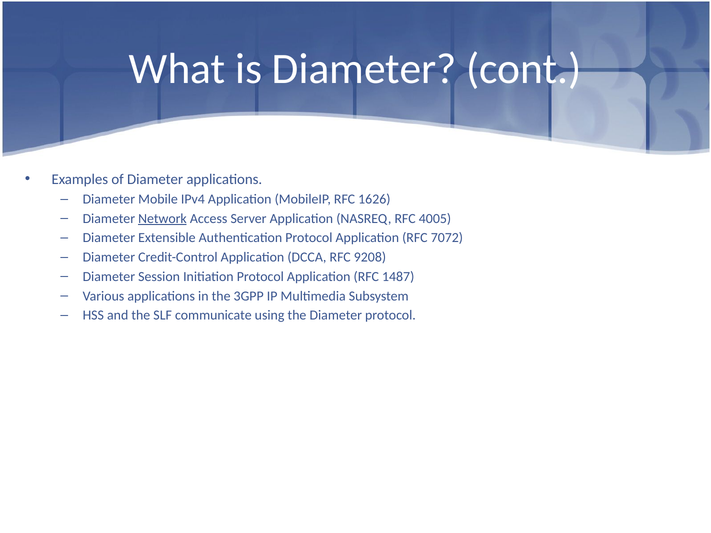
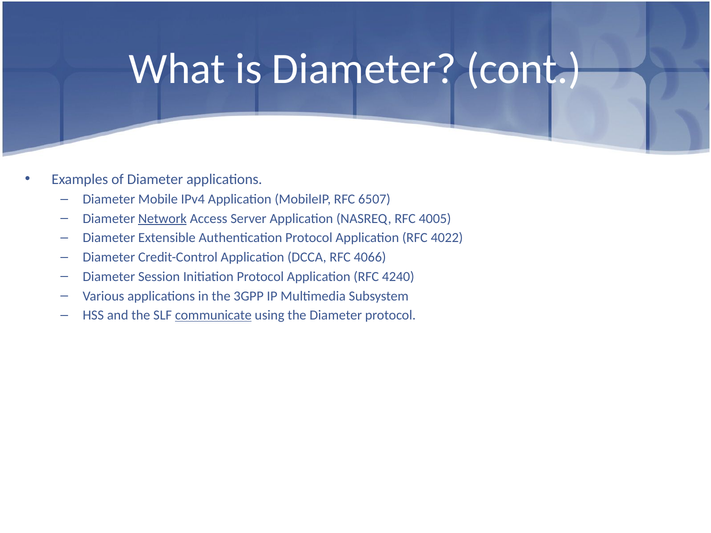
1626: 1626 -> 6507
7072: 7072 -> 4022
9208: 9208 -> 4066
1487: 1487 -> 4240
communicate underline: none -> present
